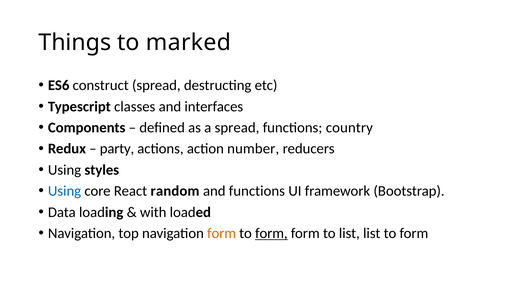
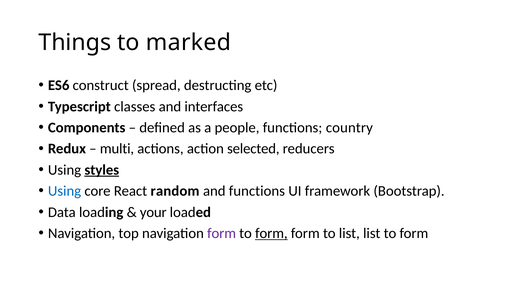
a spread: spread -> people
party: party -> multi
number: number -> selected
styles underline: none -> present
with: with -> your
form at (222, 233) colour: orange -> purple
